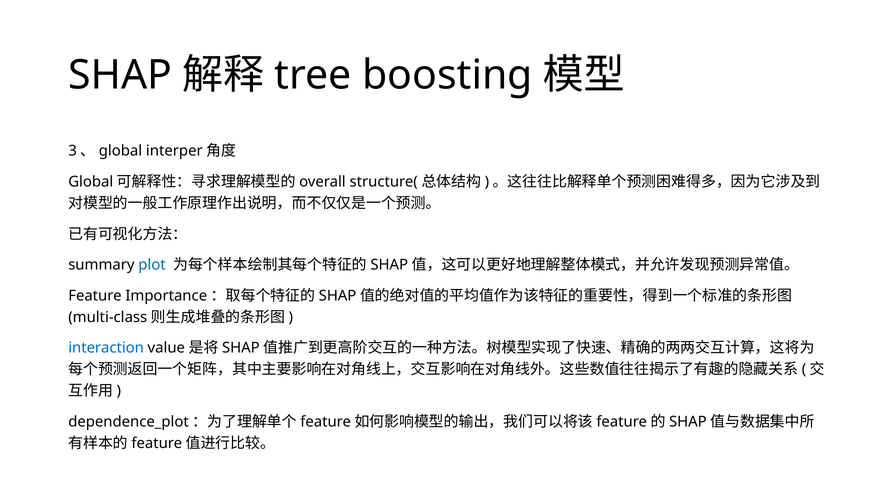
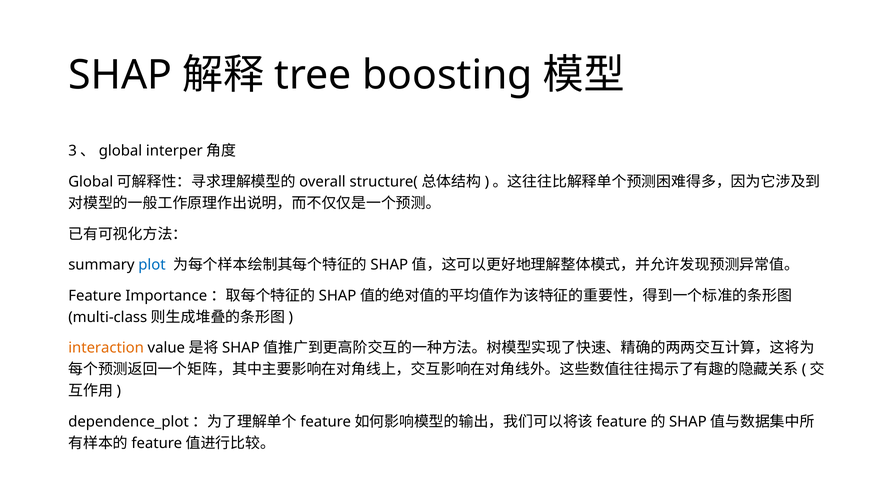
interaction colour: blue -> orange
